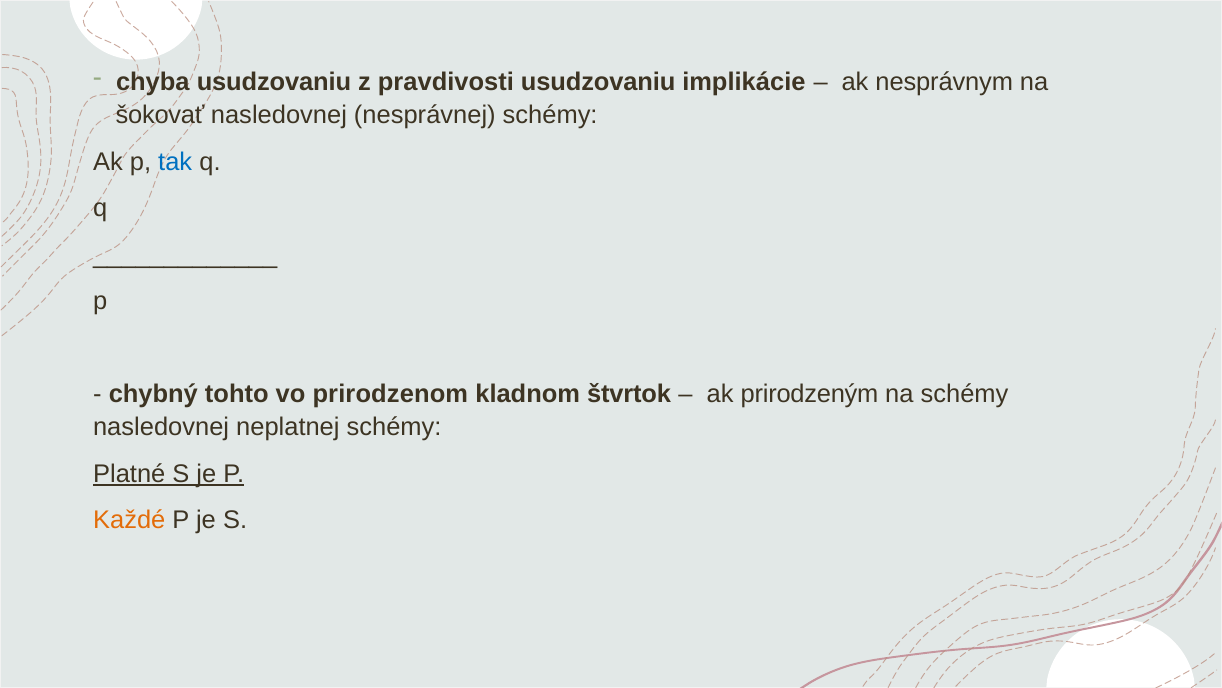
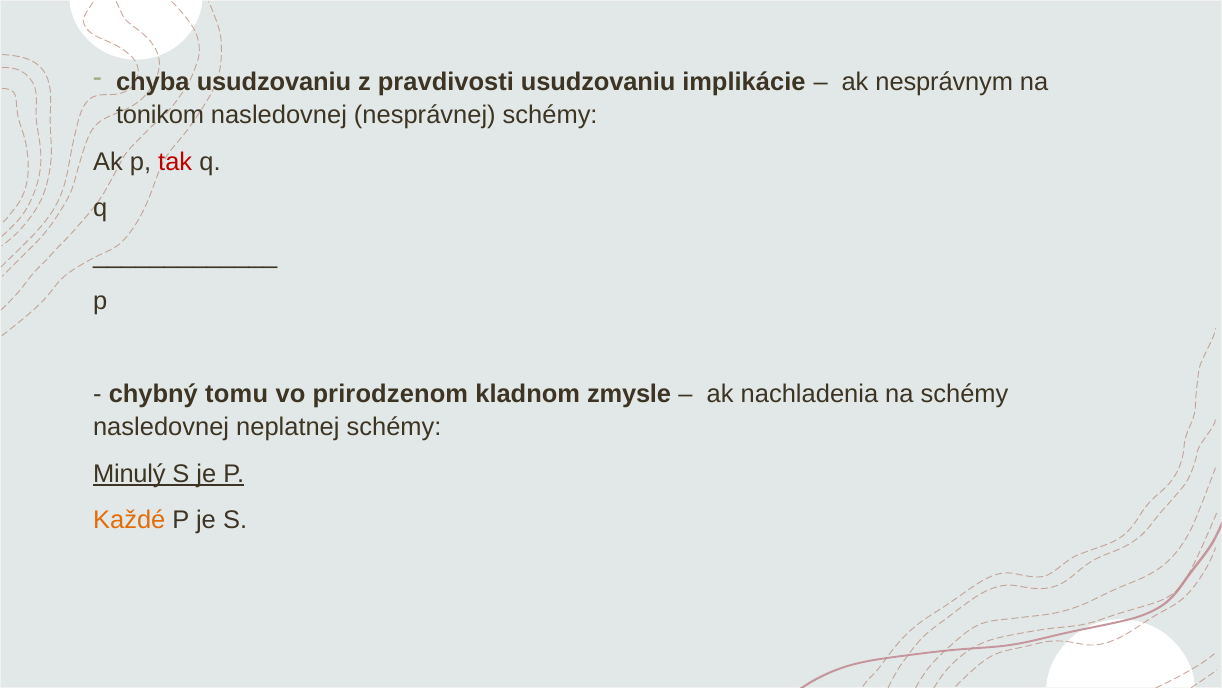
šokovať: šokovať -> tonikom
tak colour: blue -> red
tohto: tohto -> tomu
štvrtok: štvrtok -> zmysle
prirodzeným: prirodzeným -> nachladenia
Platné: Platné -> Minulý
